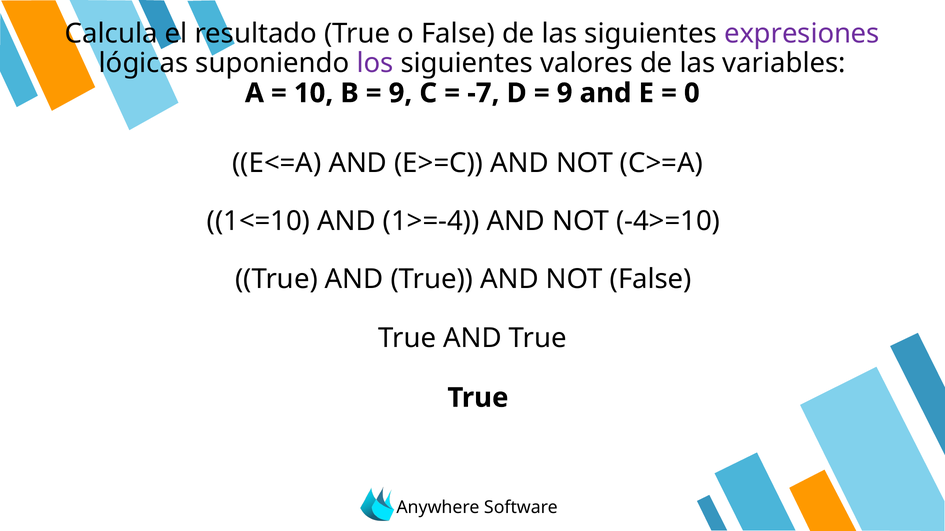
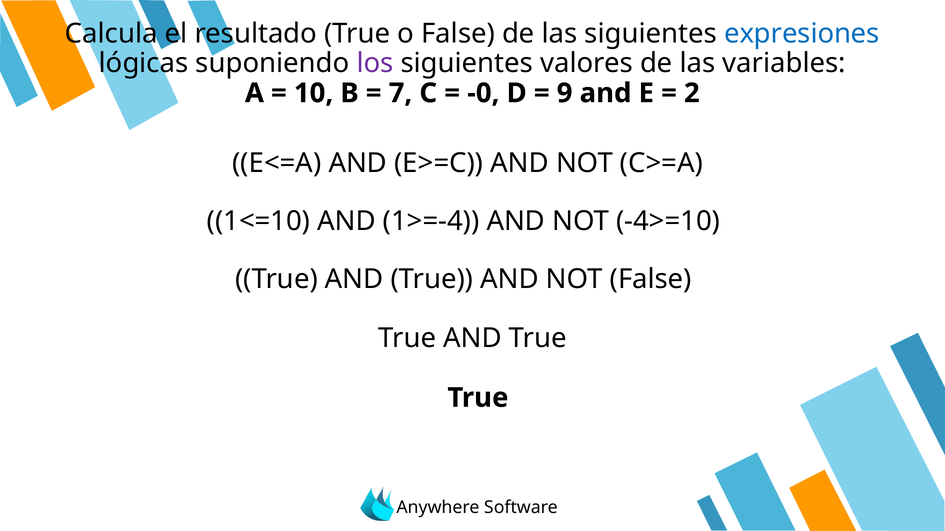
expresiones colour: purple -> blue
9 at (400, 93): 9 -> 7
-7: -7 -> -0
0: 0 -> 2
